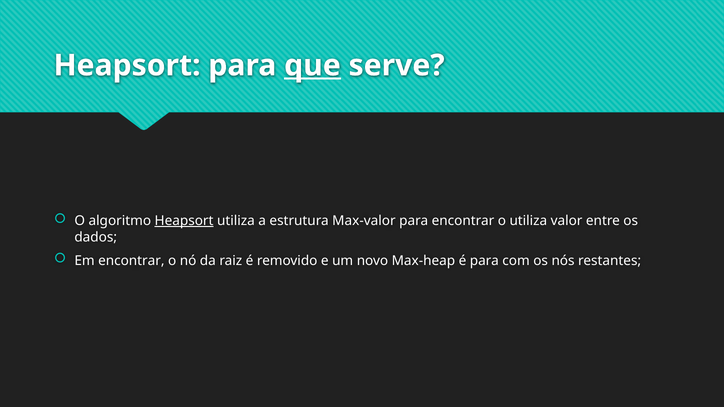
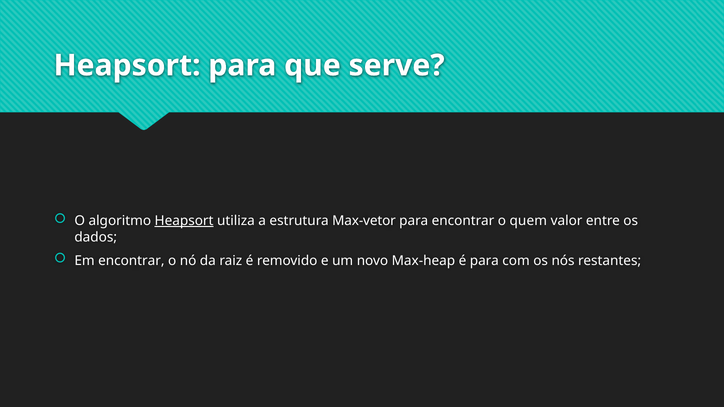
que underline: present -> none
Max-valor: Max-valor -> Max-vetor
o utiliza: utiliza -> quem
